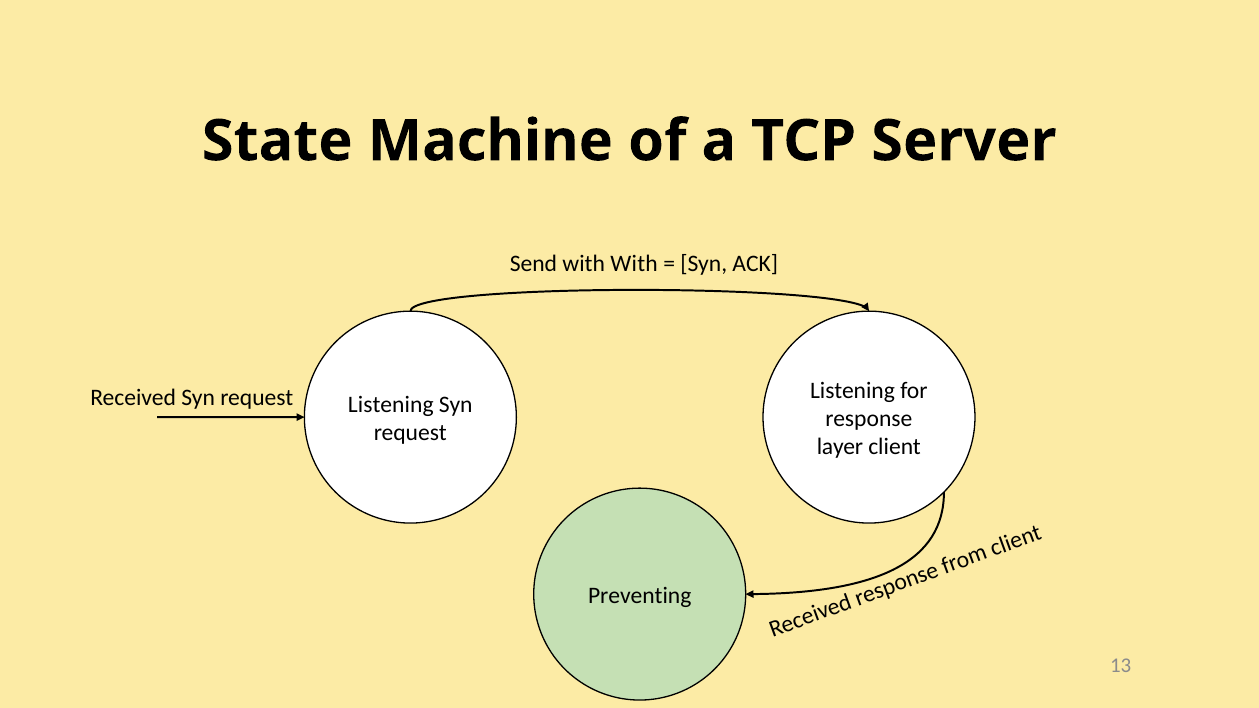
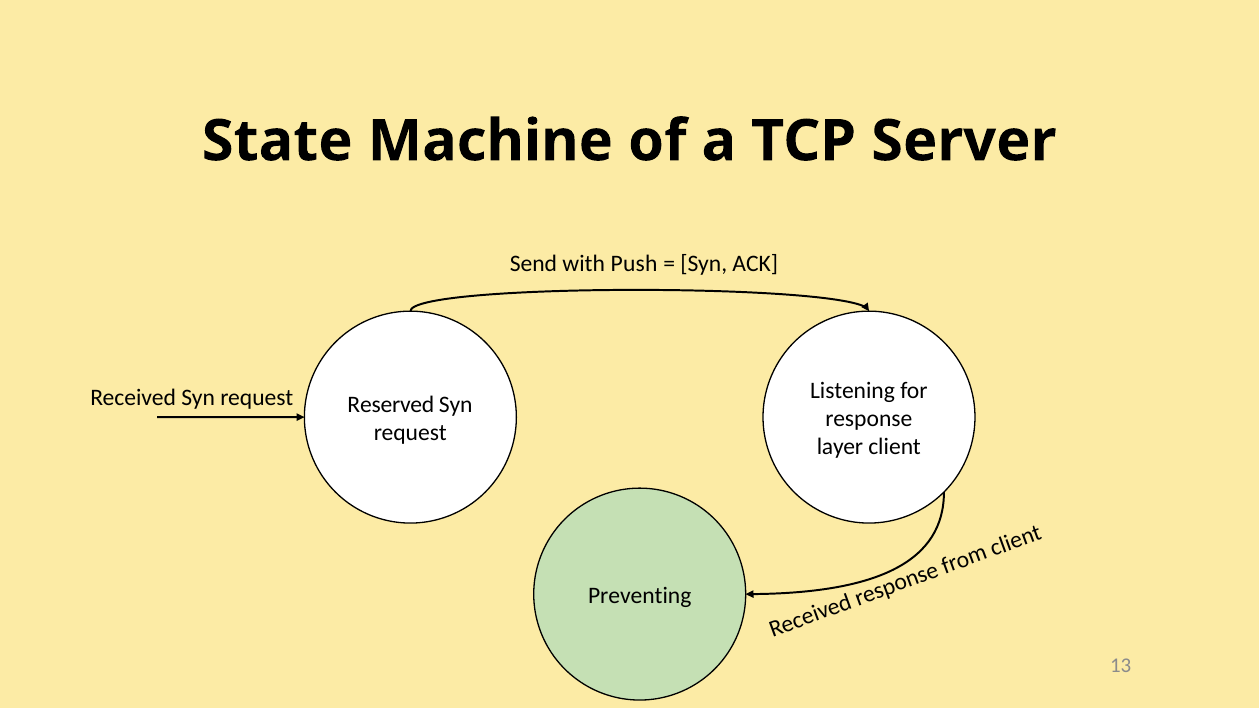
with With: With -> Push
Listening at (391, 405): Listening -> Reserved
